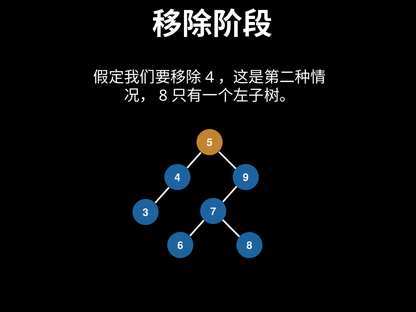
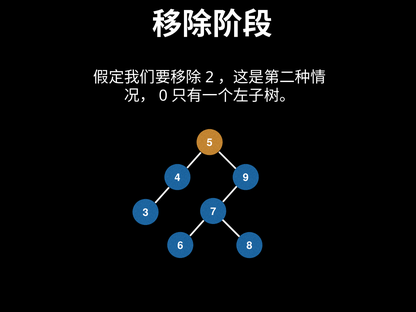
4 at (210, 77): 4 -> 2
8 at (163, 96): 8 -> 0
